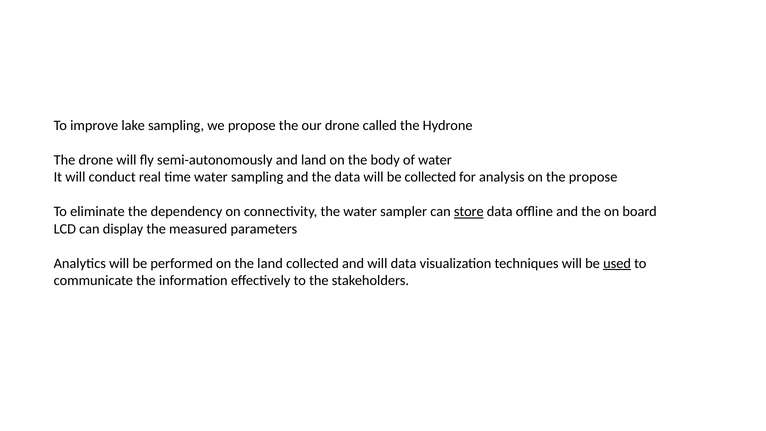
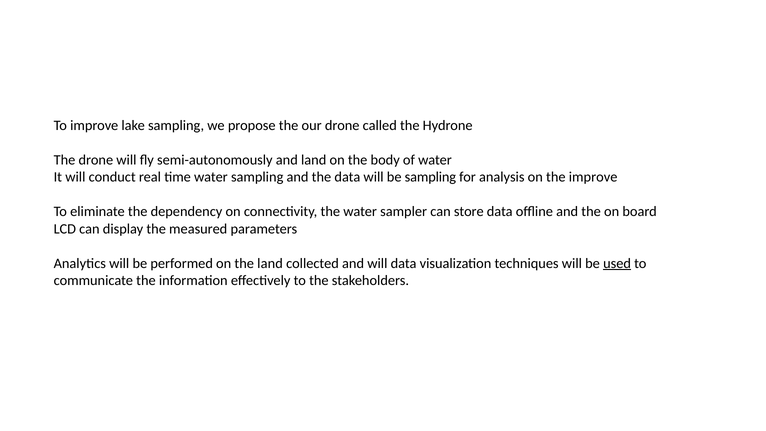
be collected: collected -> sampling
the propose: propose -> improve
store underline: present -> none
